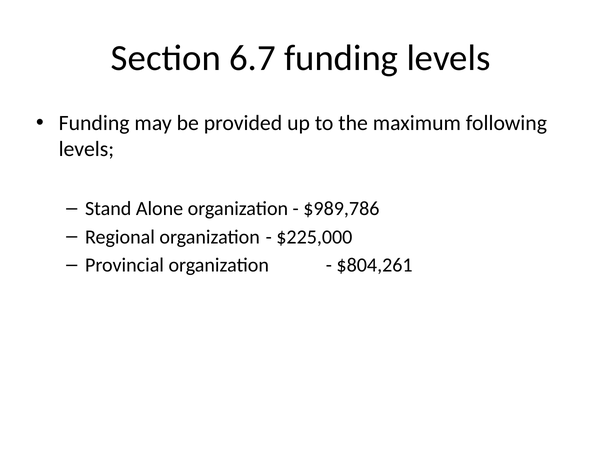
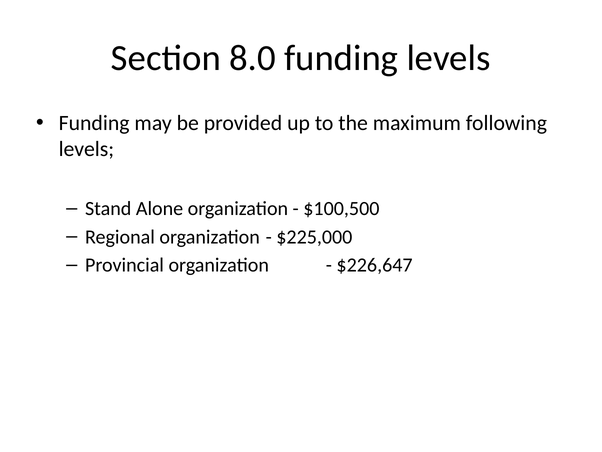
6.7: 6.7 -> 8.0
$989,786: $989,786 -> $100,500
$804,261: $804,261 -> $226,647
